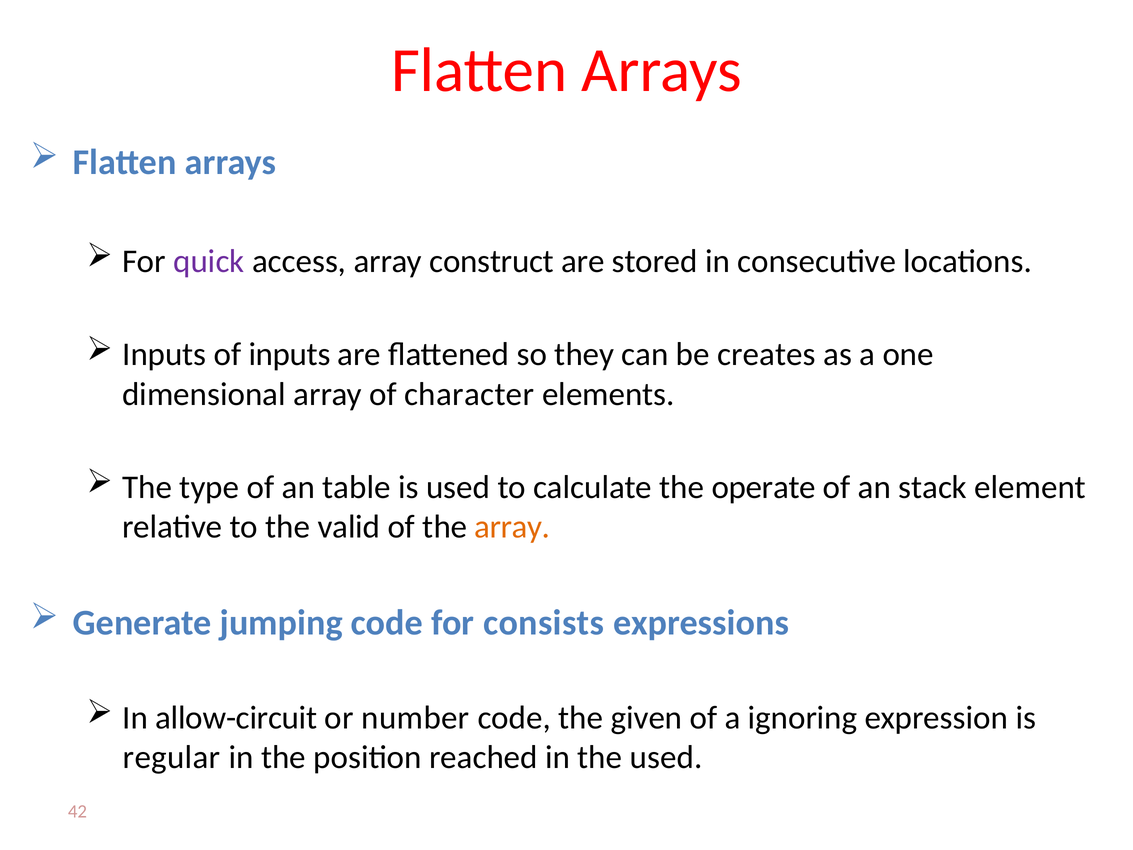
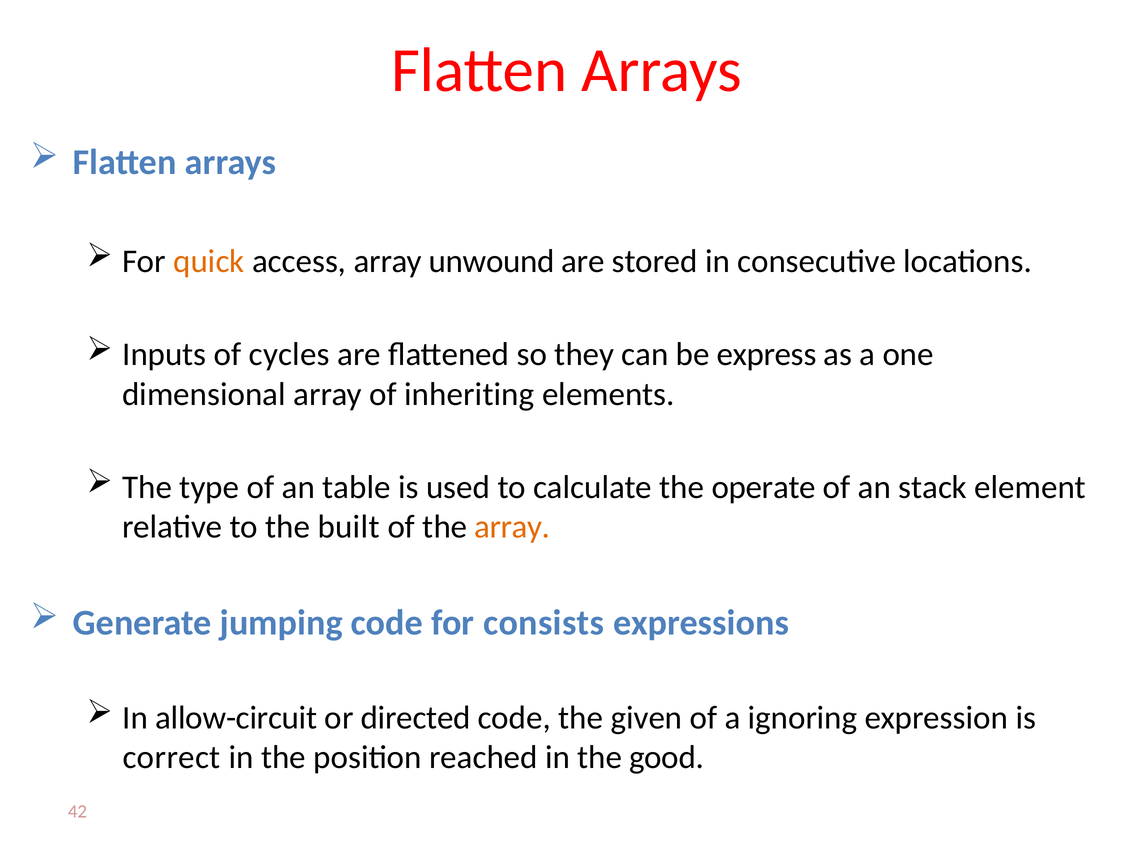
quick colour: purple -> orange
construct: construct -> unwound
of inputs: inputs -> cycles
creates: creates -> express
character: character -> inheriting
valid: valid -> built
number: number -> directed
regular: regular -> correct
the used: used -> good
